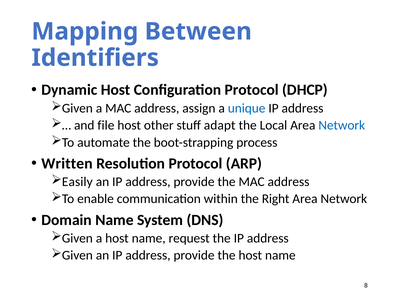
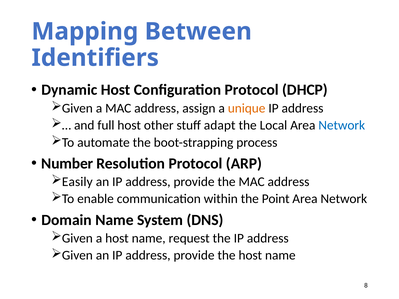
unique colour: blue -> orange
file: file -> full
Written: Written -> Number
Right: Right -> Point
